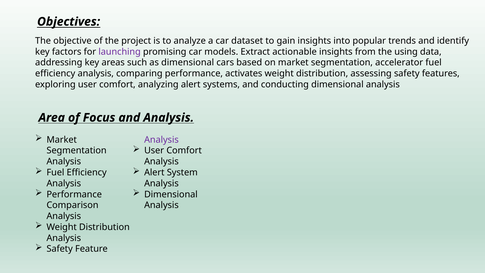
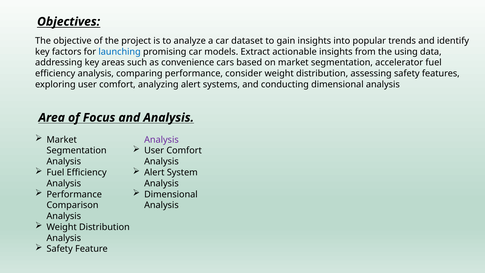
launching colour: purple -> blue
as dimensional: dimensional -> convenience
activates: activates -> consider
